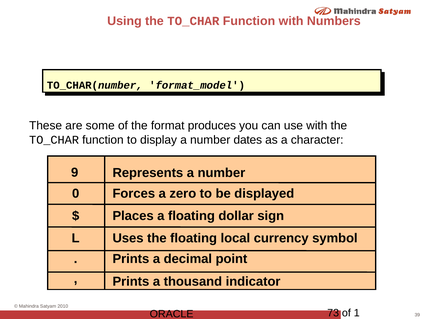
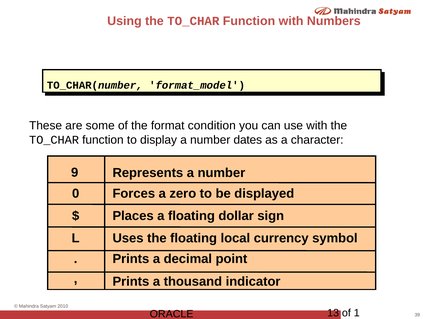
produces: produces -> condition
73: 73 -> 13
